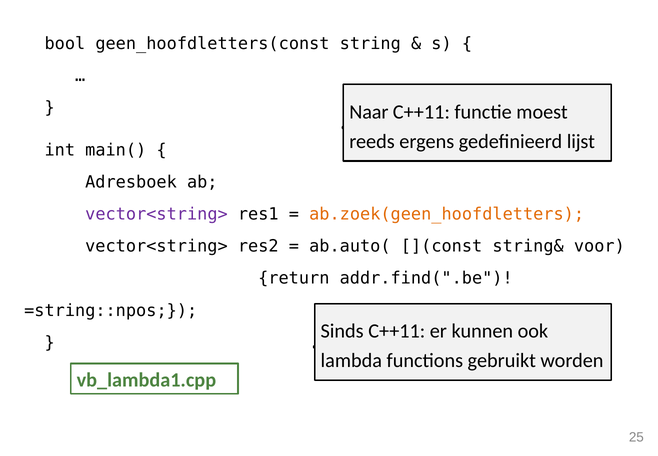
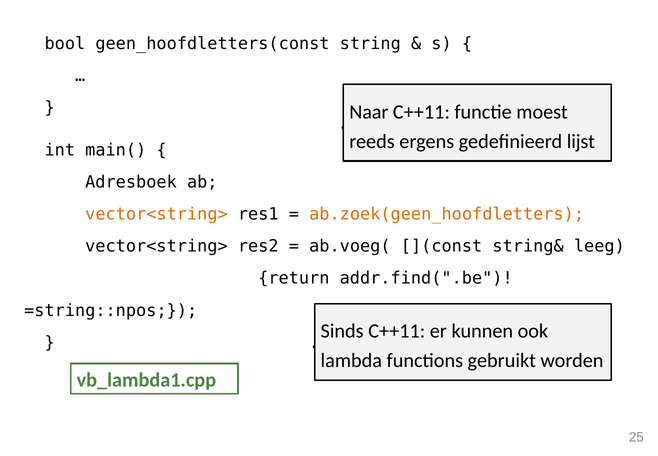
vector<string> at (156, 214) colour: purple -> orange
ab.auto(: ab.auto( -> ab.voeg(
voor: voor -> leeg
